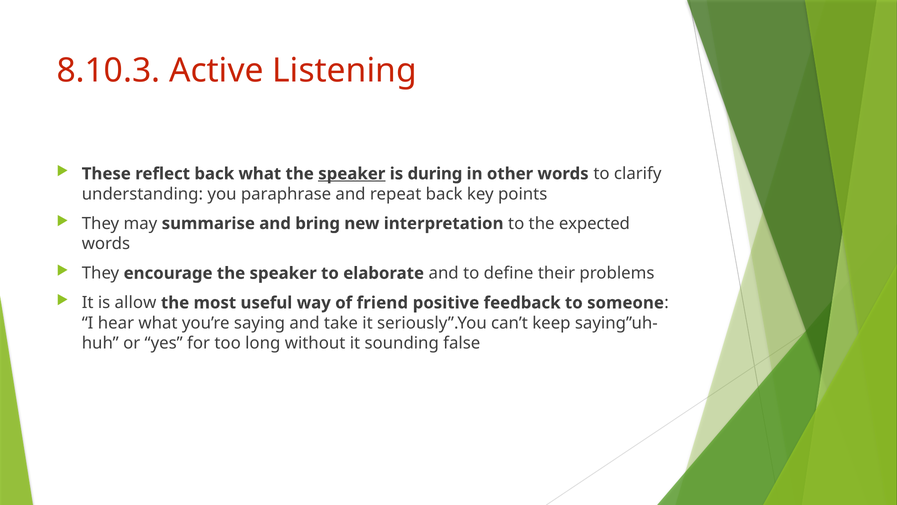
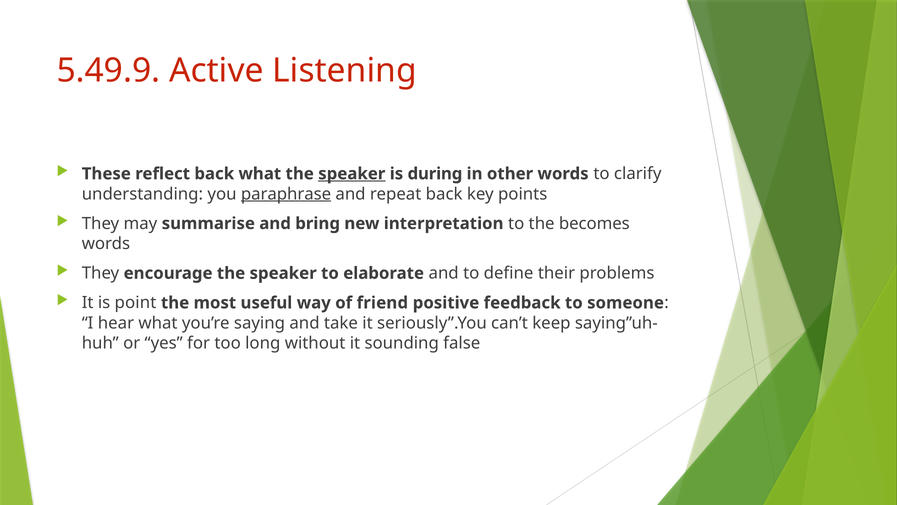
8.10.3: 8.10.3 -> 5.49.9
paraphrase underline: none -> present
expected: expected -> becomes
allow: allow -> point
